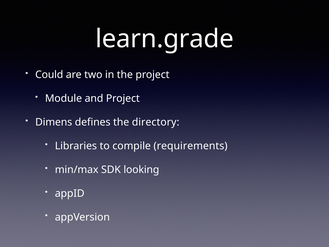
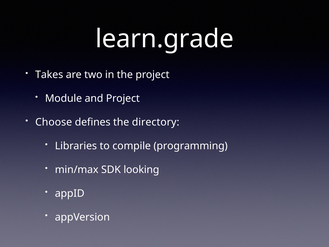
Could: Could -> Takes
Dimens: Dimens -> Choose
requirements: requirements -> programming
